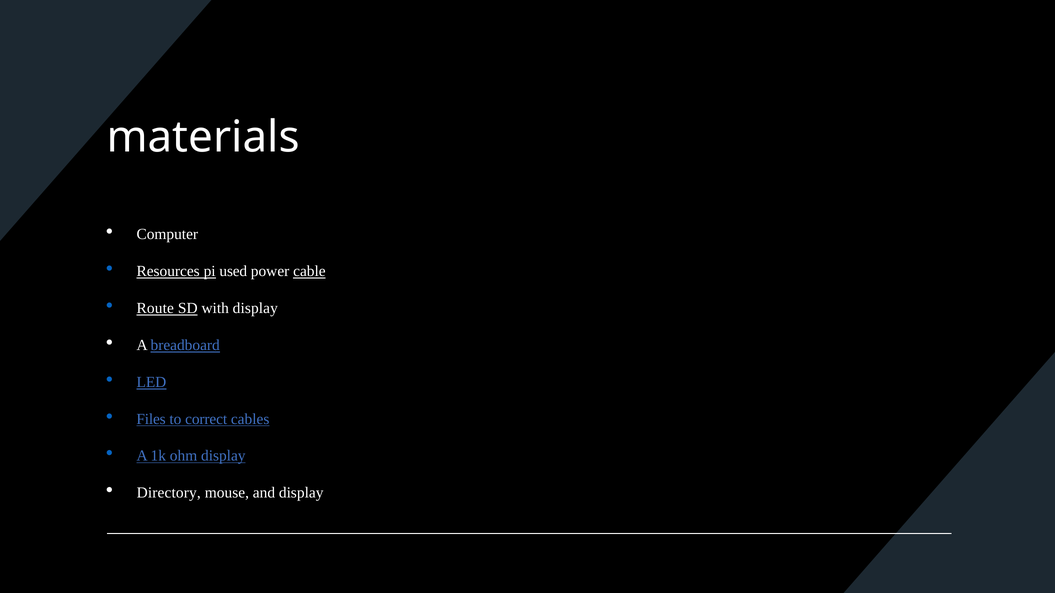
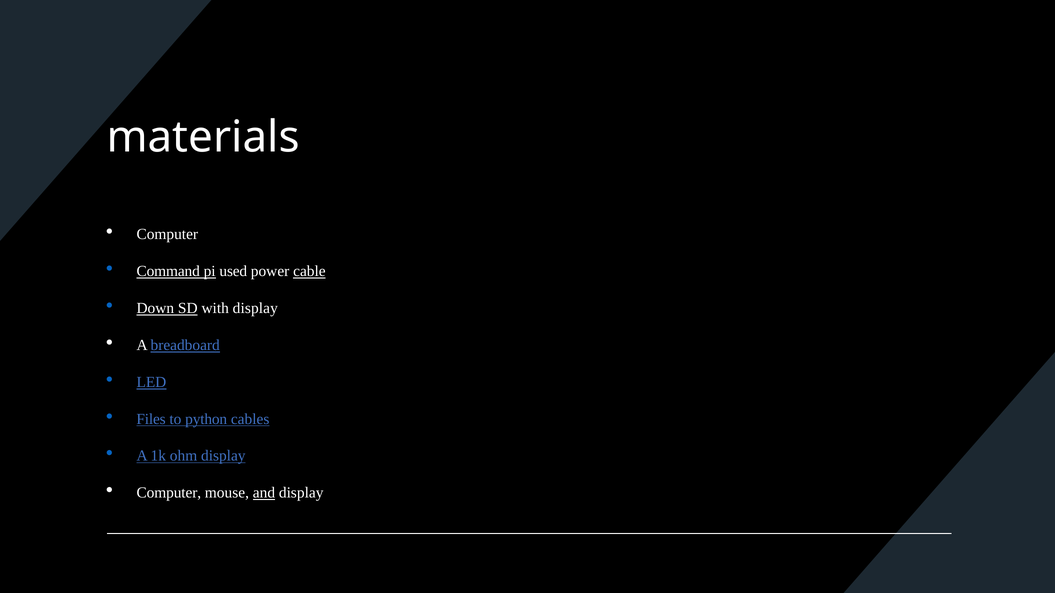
Resources: Resources -> Command
Route: Route -> Down
correct: correct -> python
Directory at (169, 493): Directory -> Computer
and underline: none -> present
